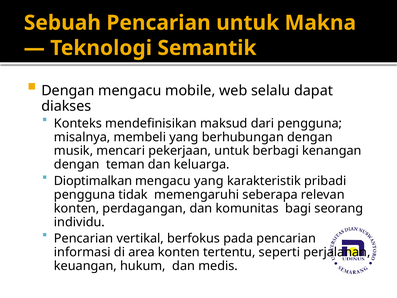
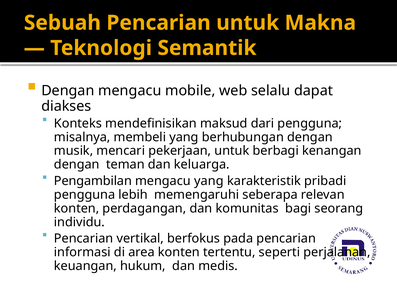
Dioptimalkan: Dioptimalkan -> Pengambilan
tidak: tidak -> lebih
